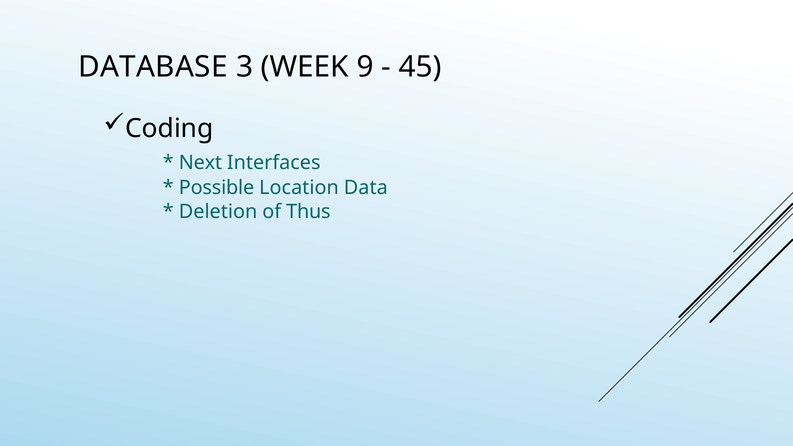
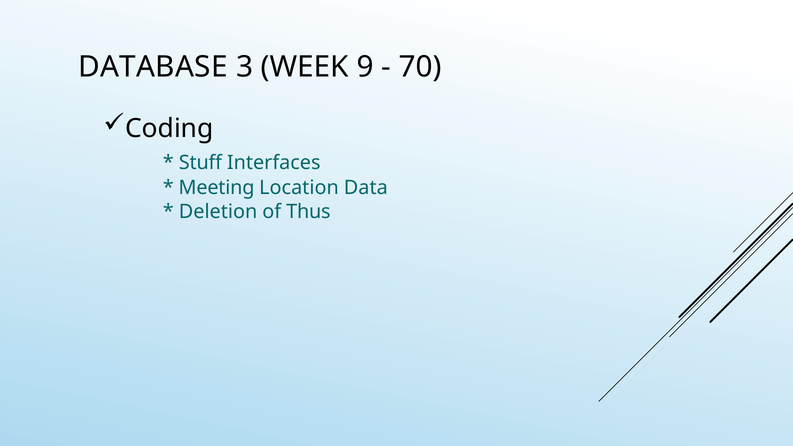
45: 45 -> 70
Next: Next -> Stuff
Possible: Possible -> Meeting
